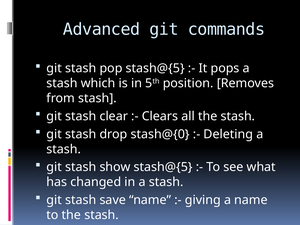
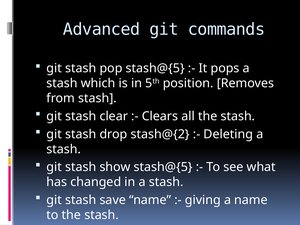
stash@{0: stash@{0 -> stash@{2
